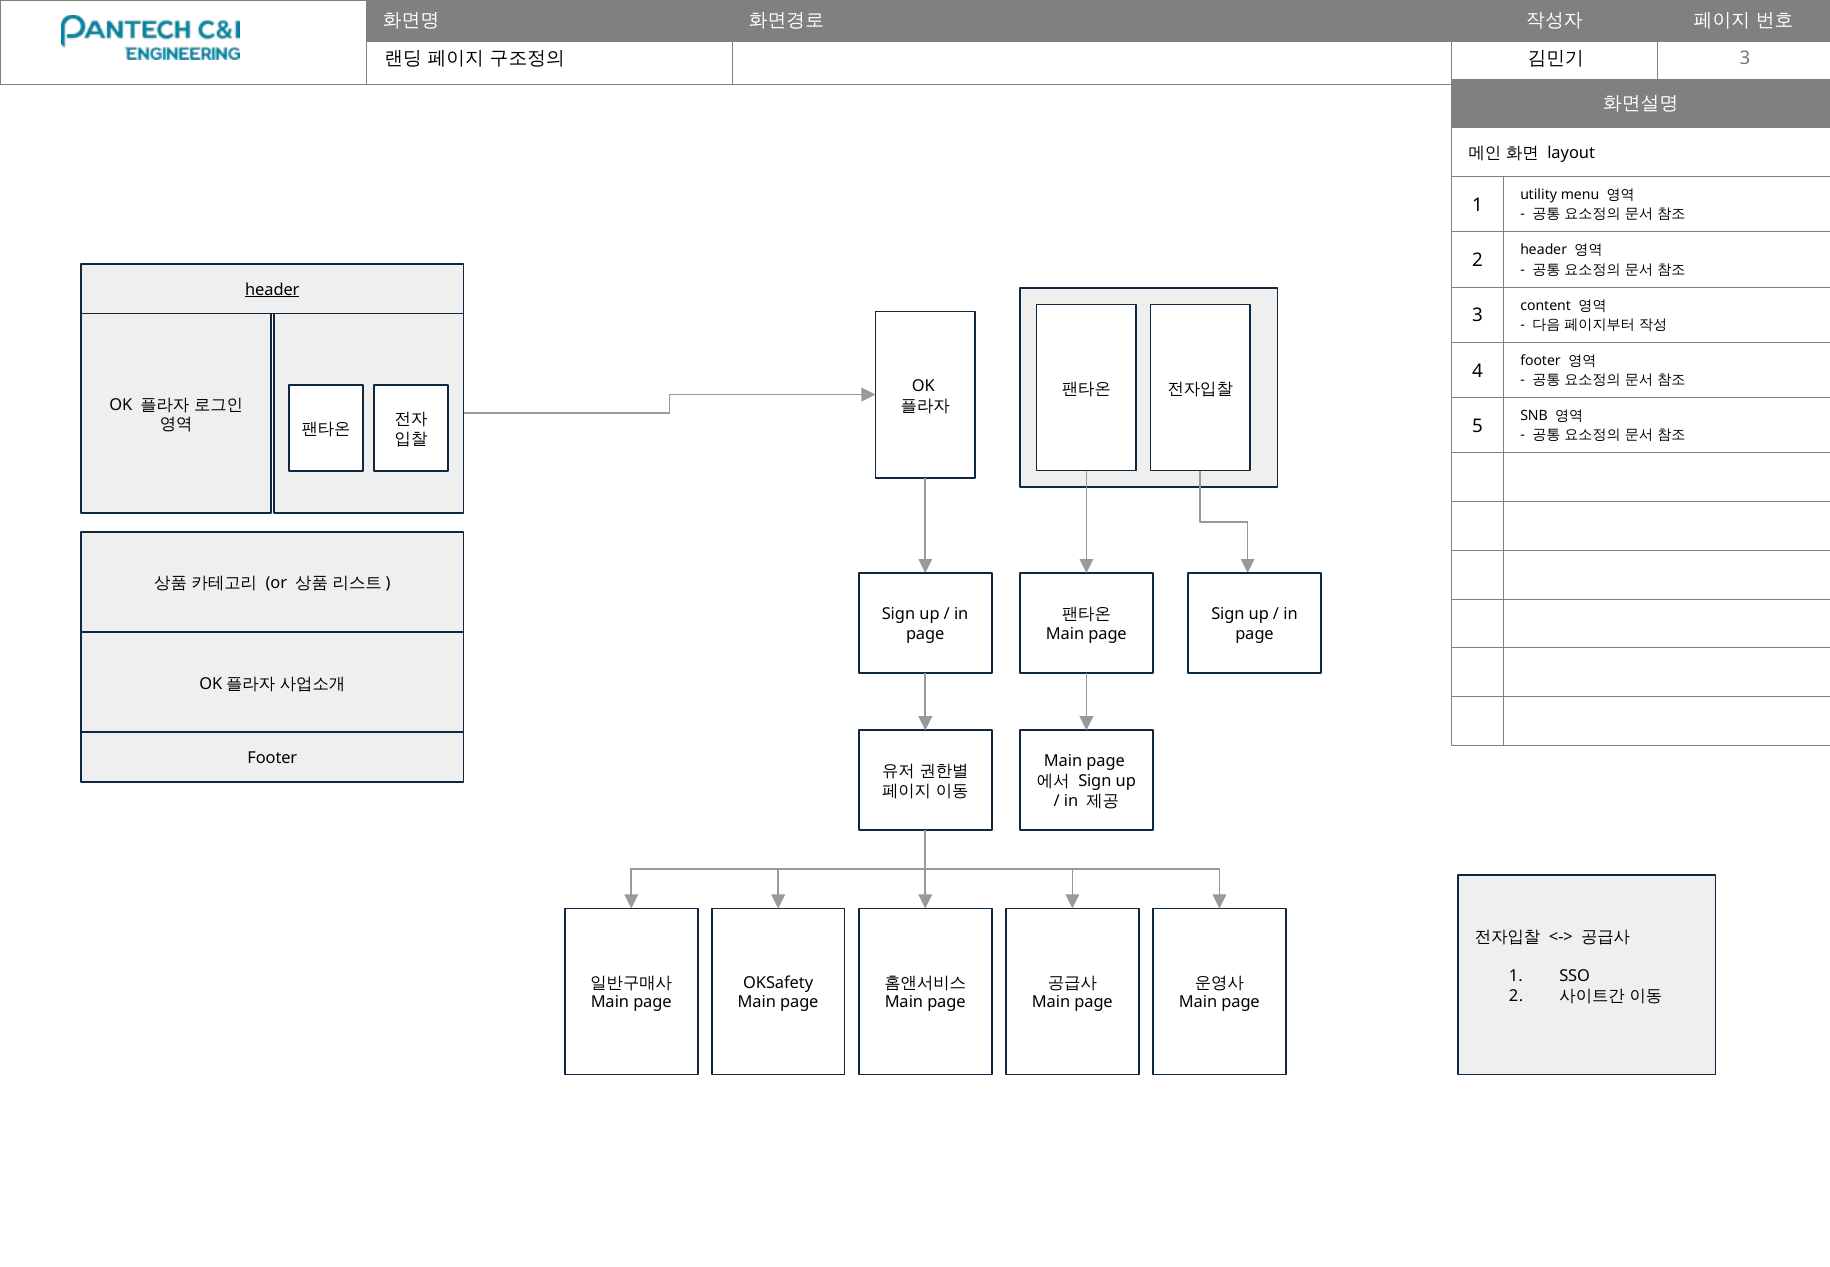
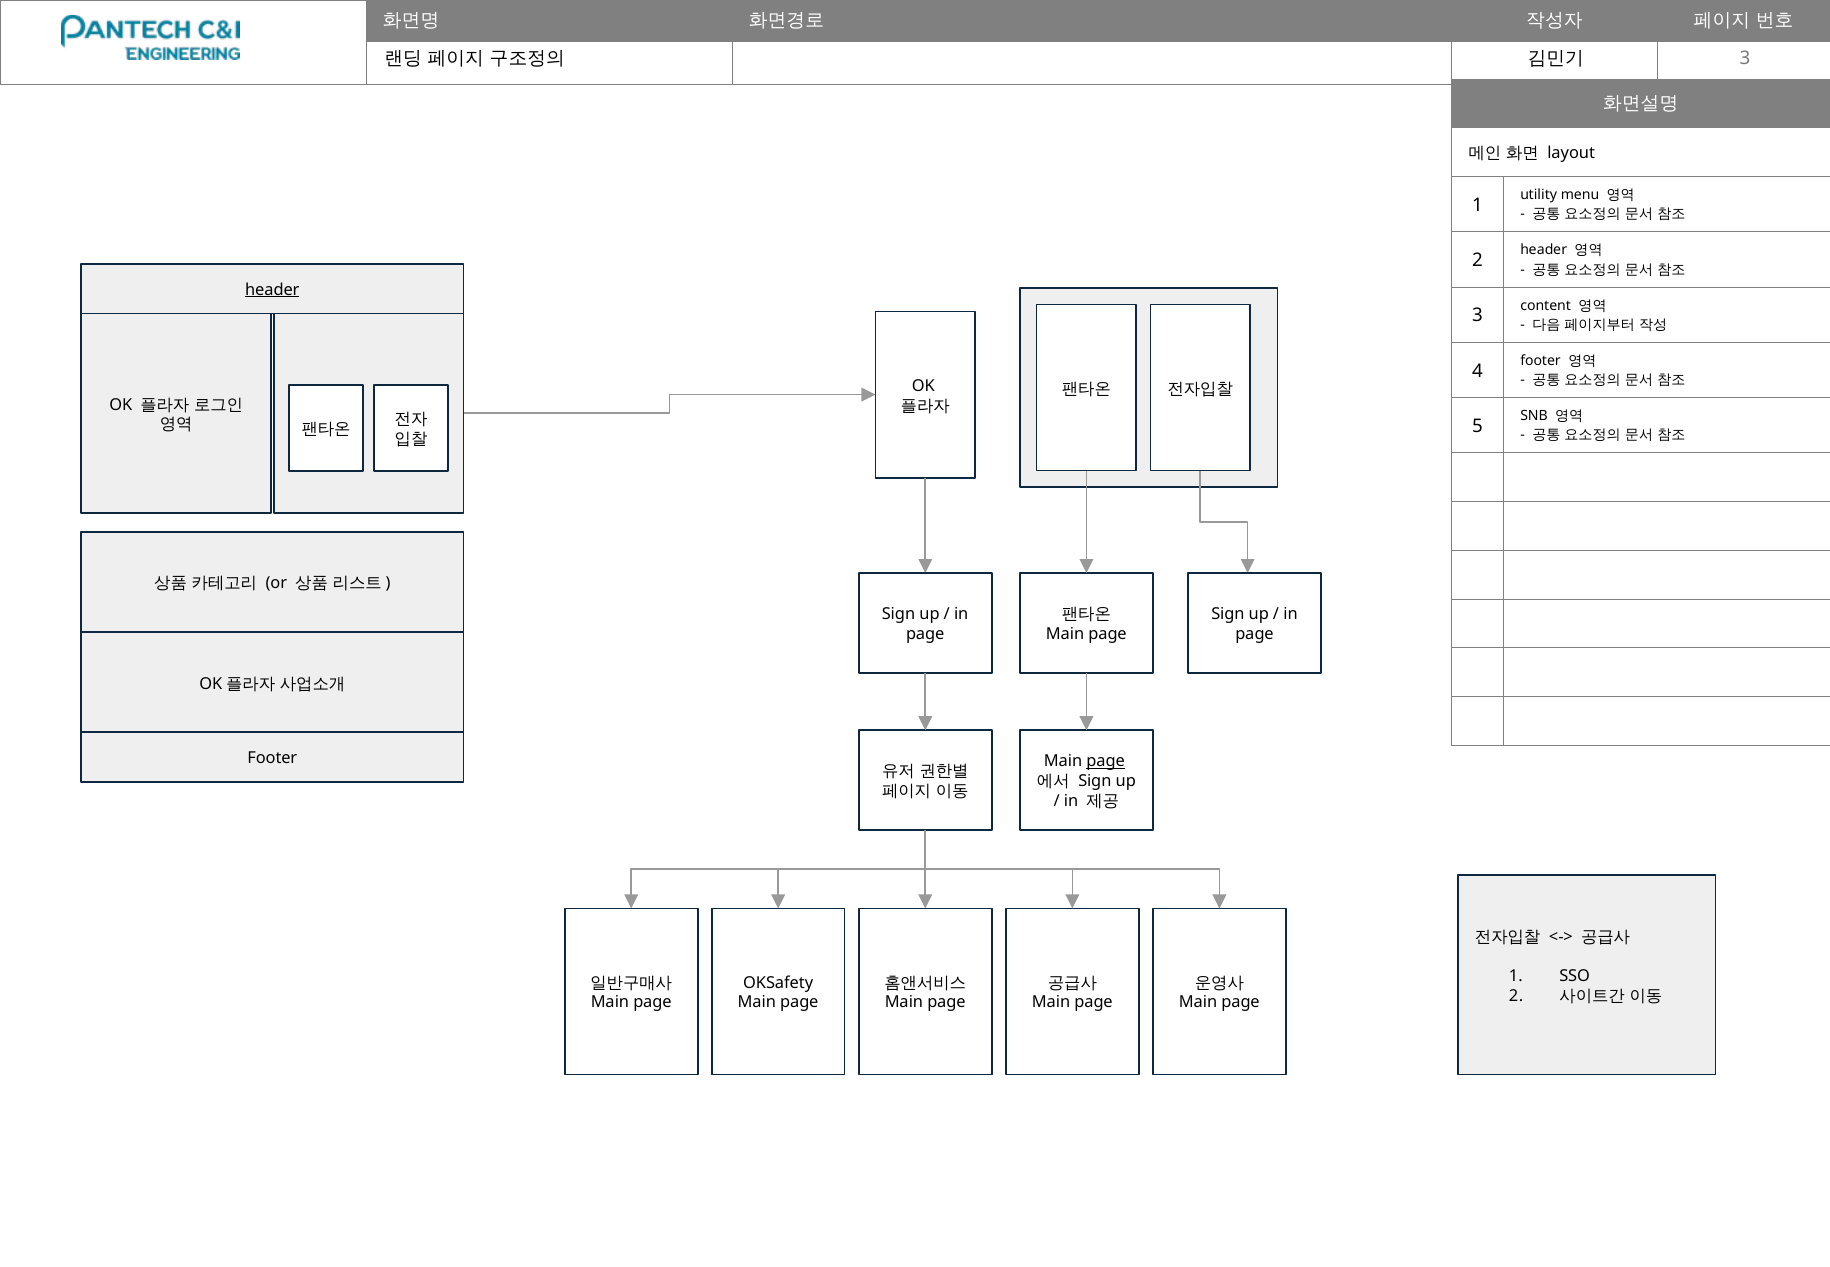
page at (1106, 761) underline: none -> present
